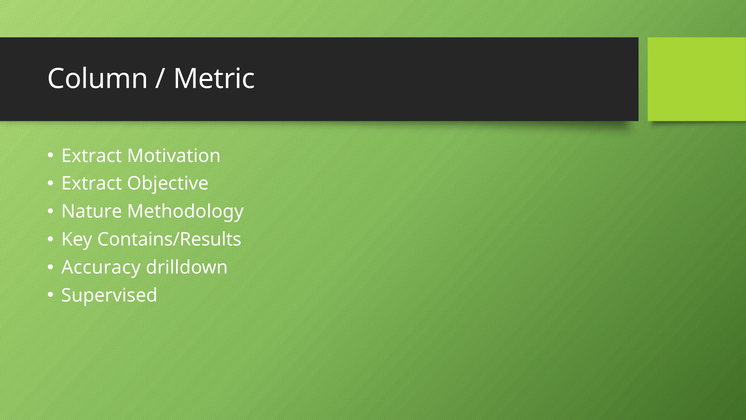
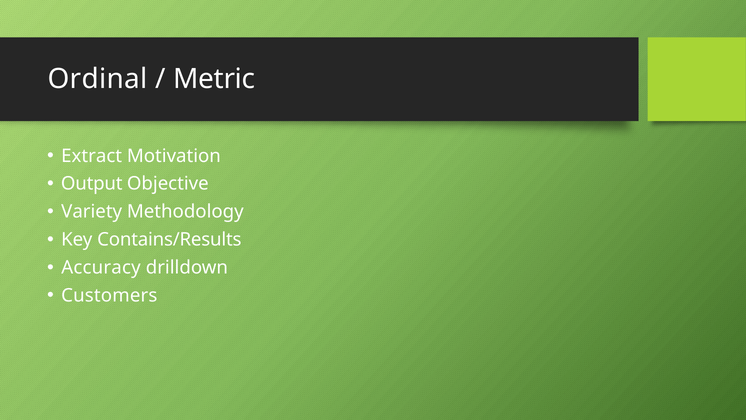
Column: Column -> Ordinal
Extract at (92, 184): Extract -> Output
Nature: Nature -> Variety
Supervised: Supervised -> Customers
